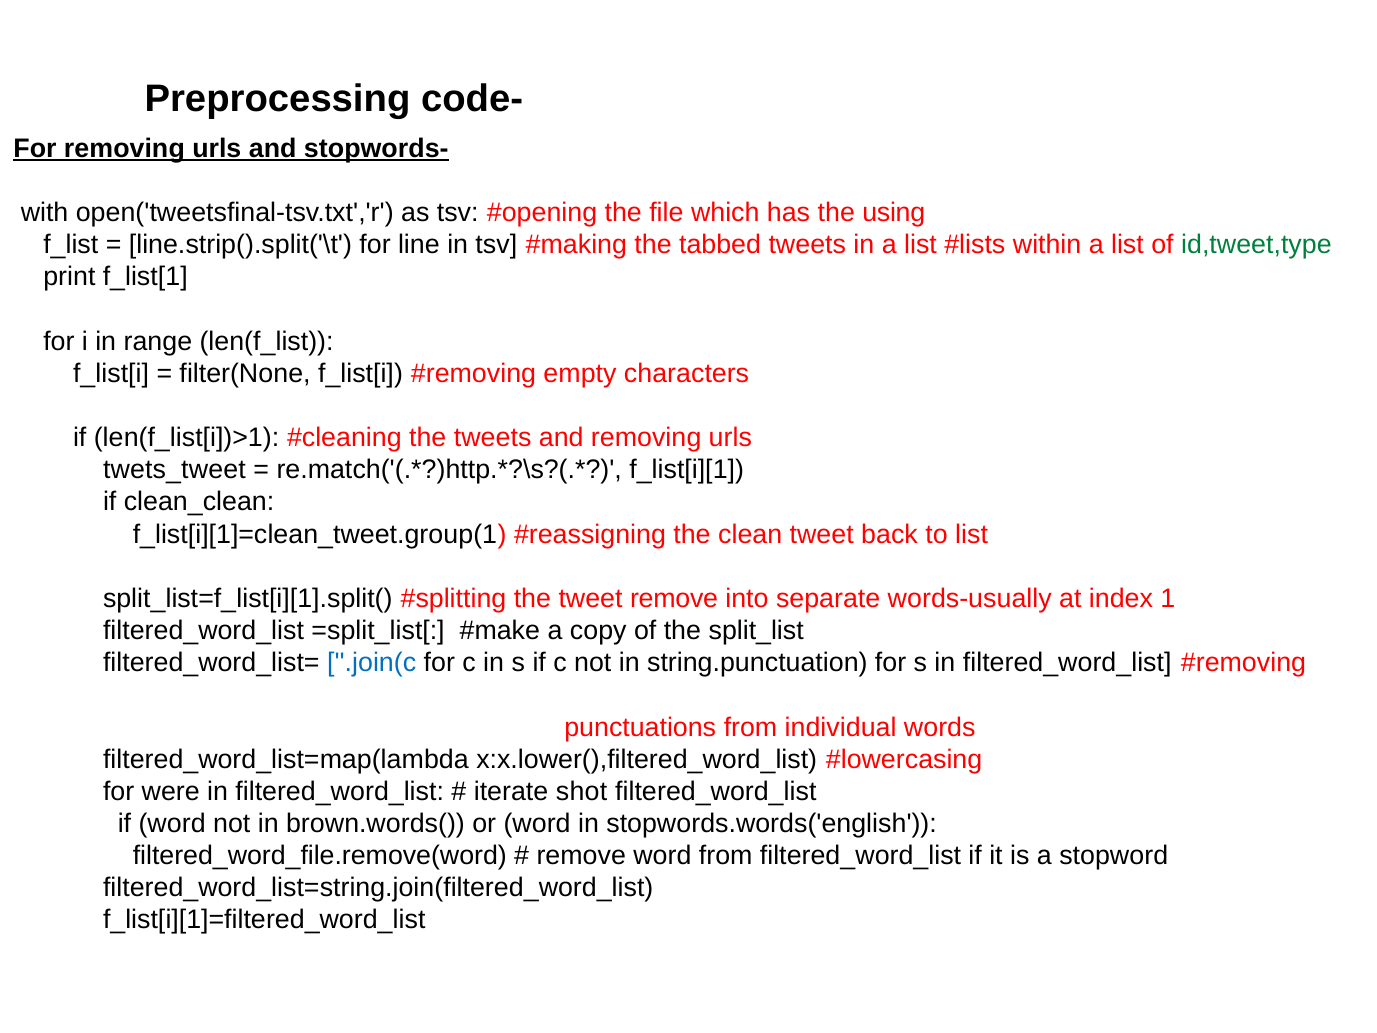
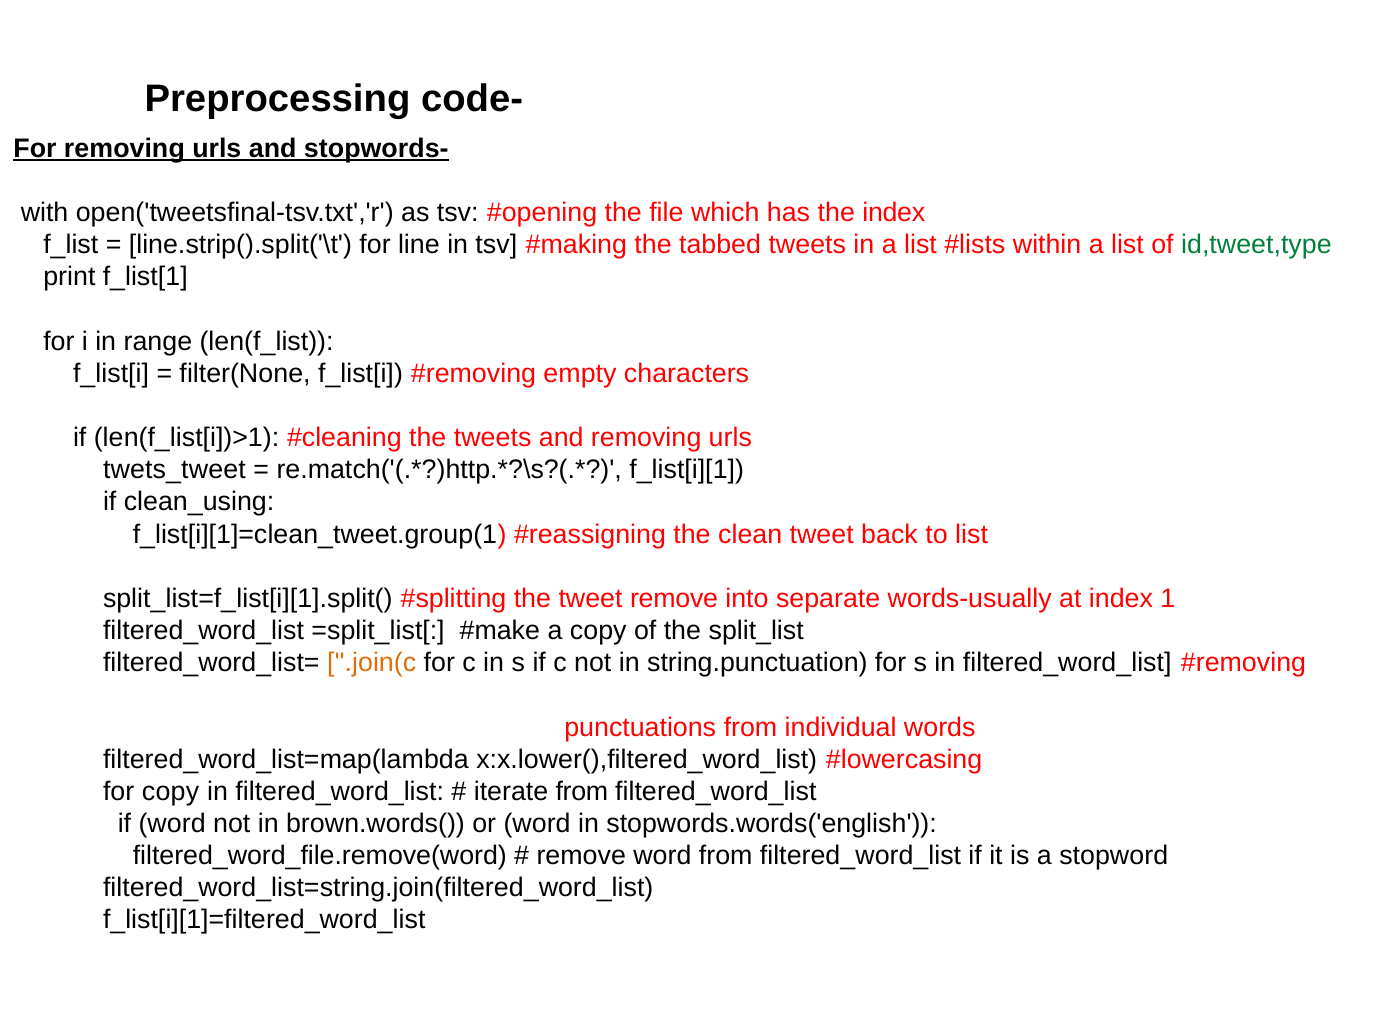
the using: using -> index
clean_clean: clean_clean -> clean_using
.join(c colour: blue -> orange
for were: were -> copy
iterate shot: shot -> from
